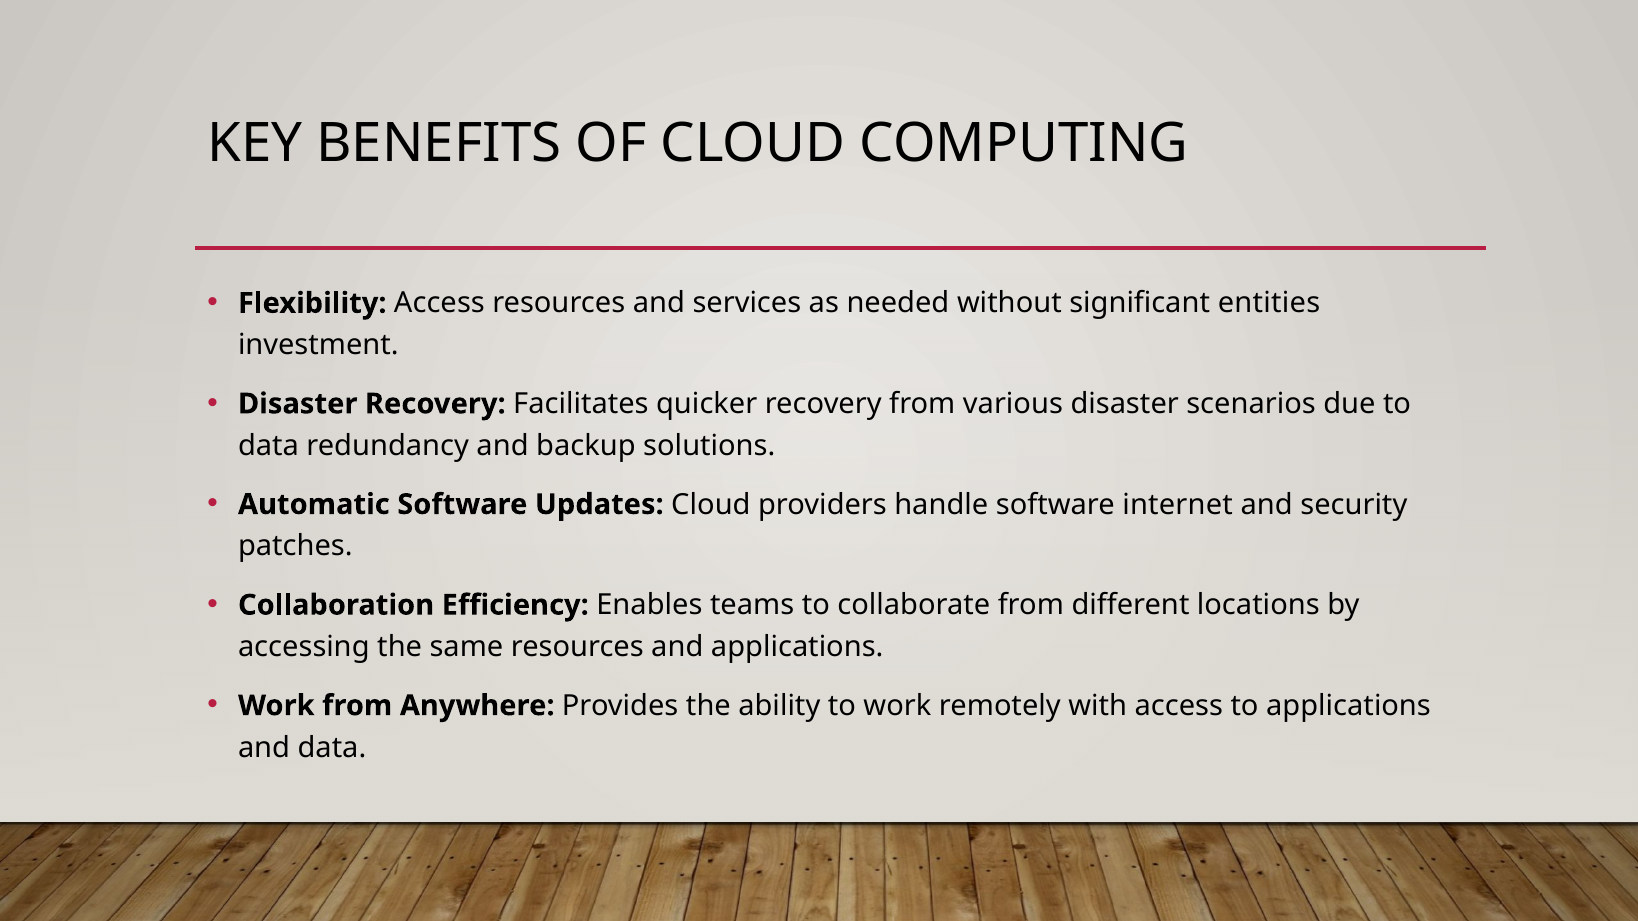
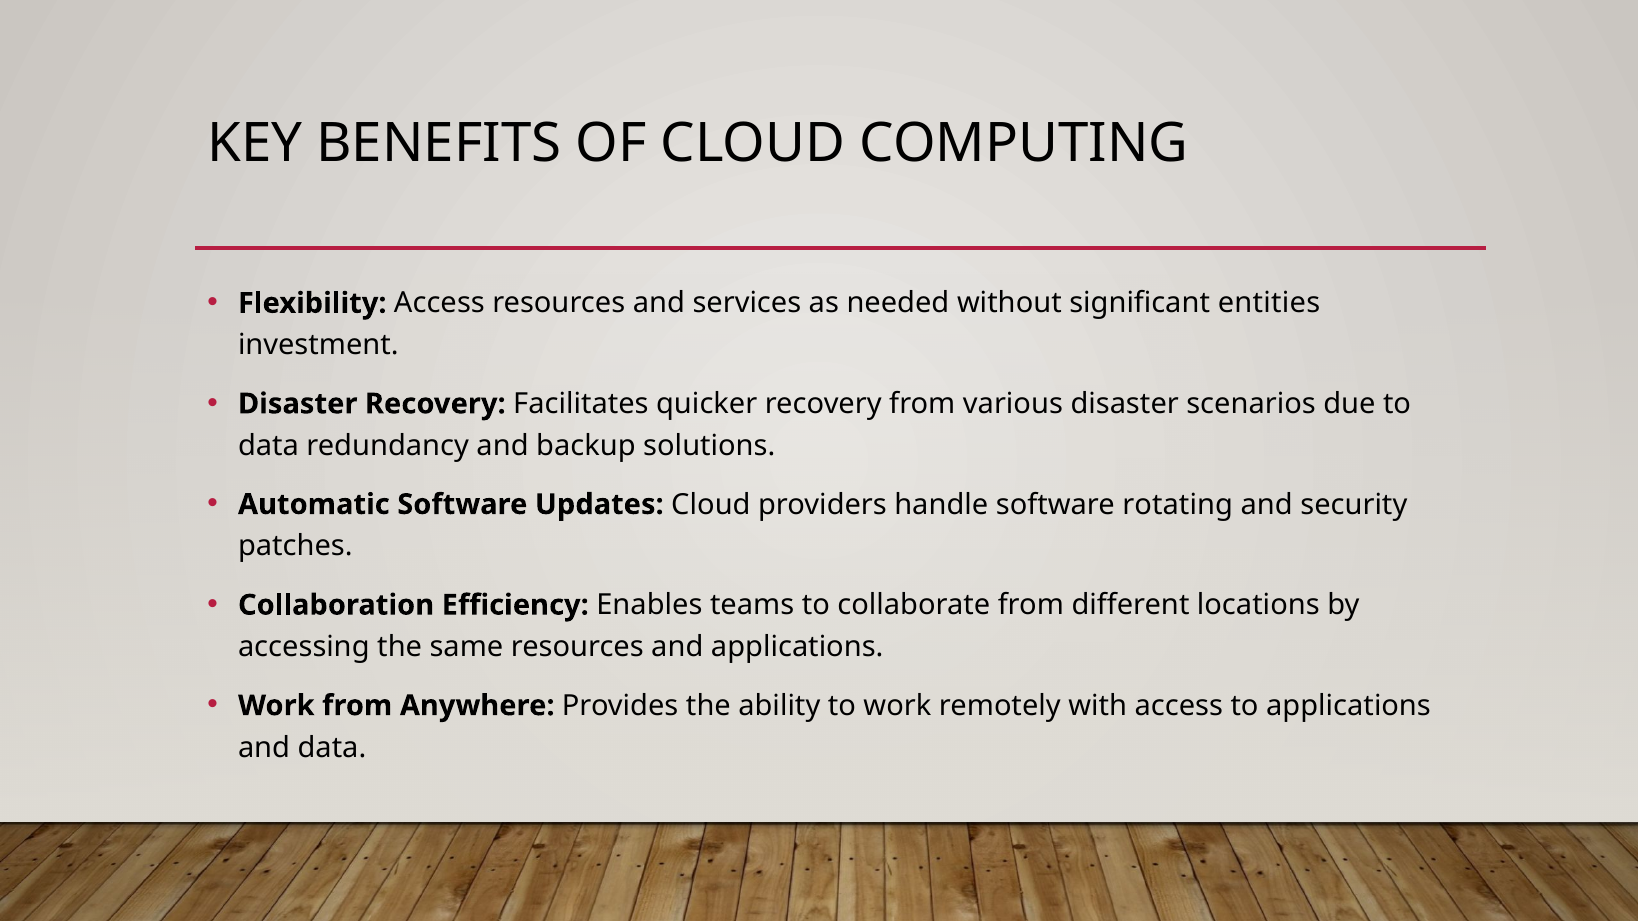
internet: internet -> rotating
